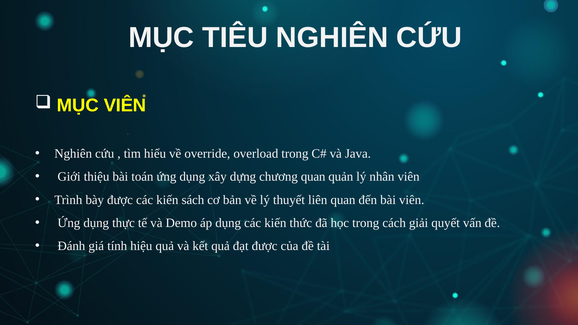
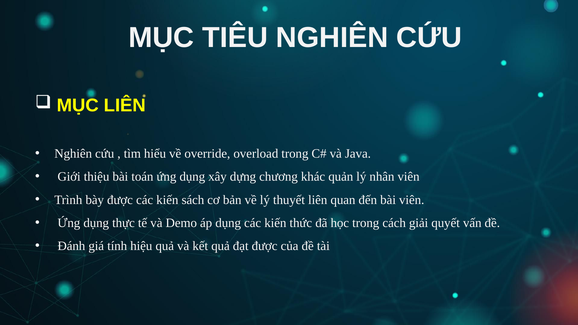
MỤC VIÊN: VIÊN -> LIÊN
chương quan: quan -> khác
